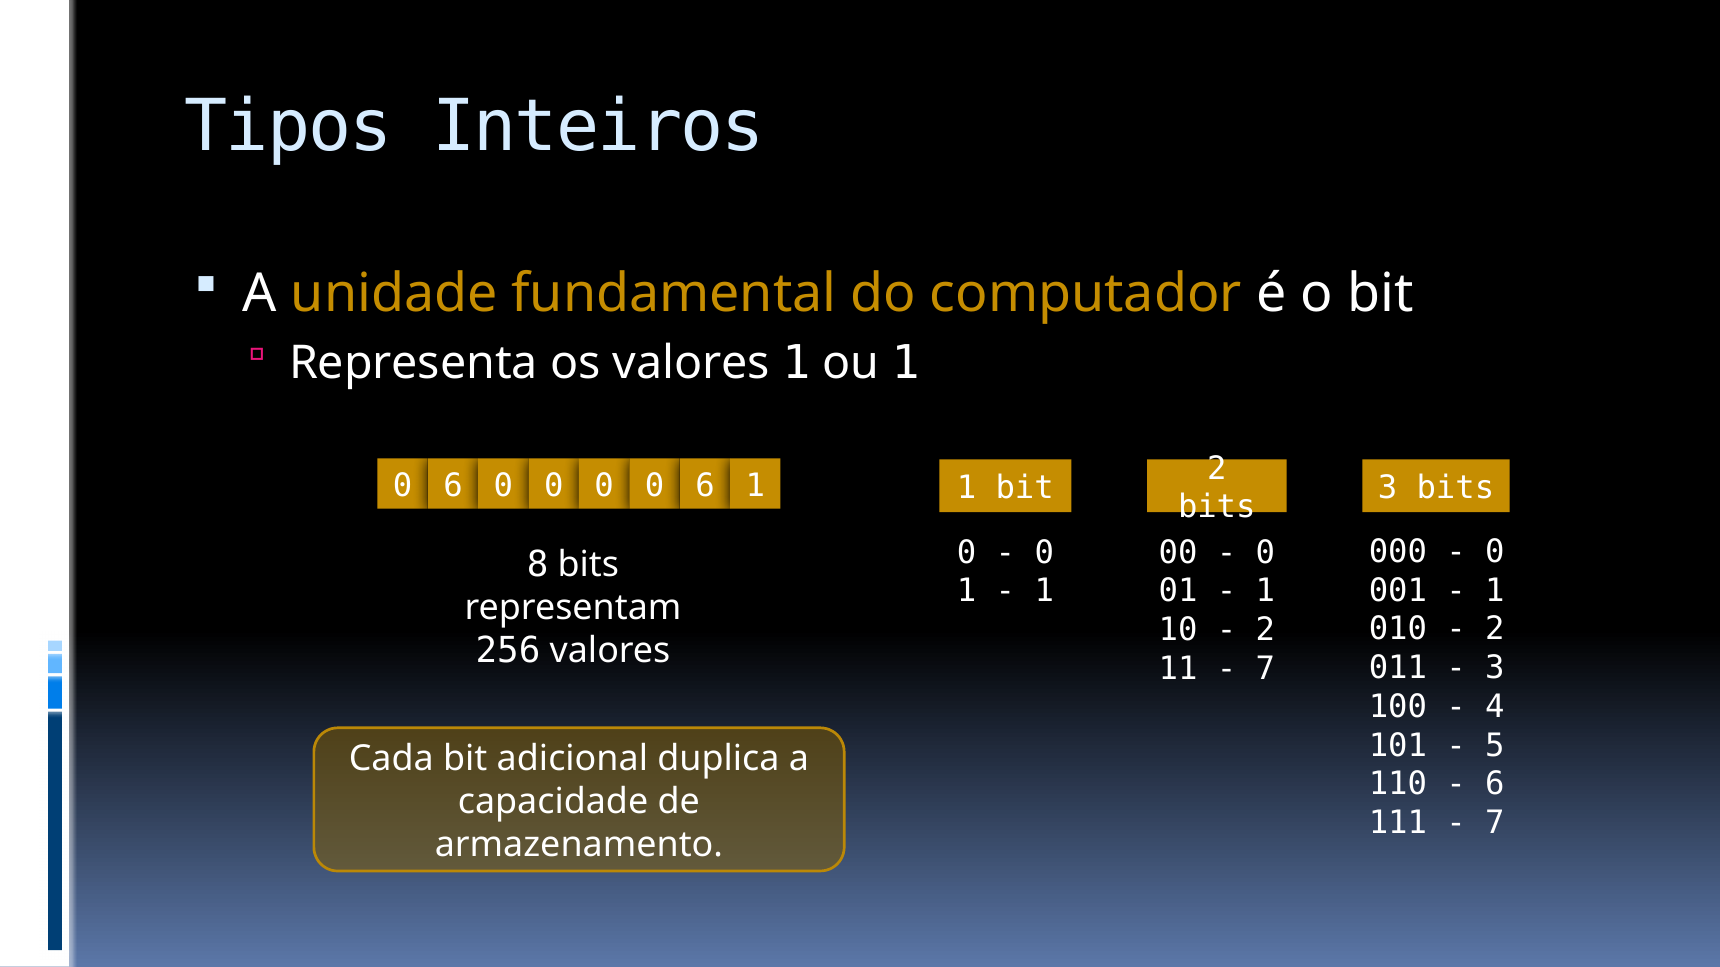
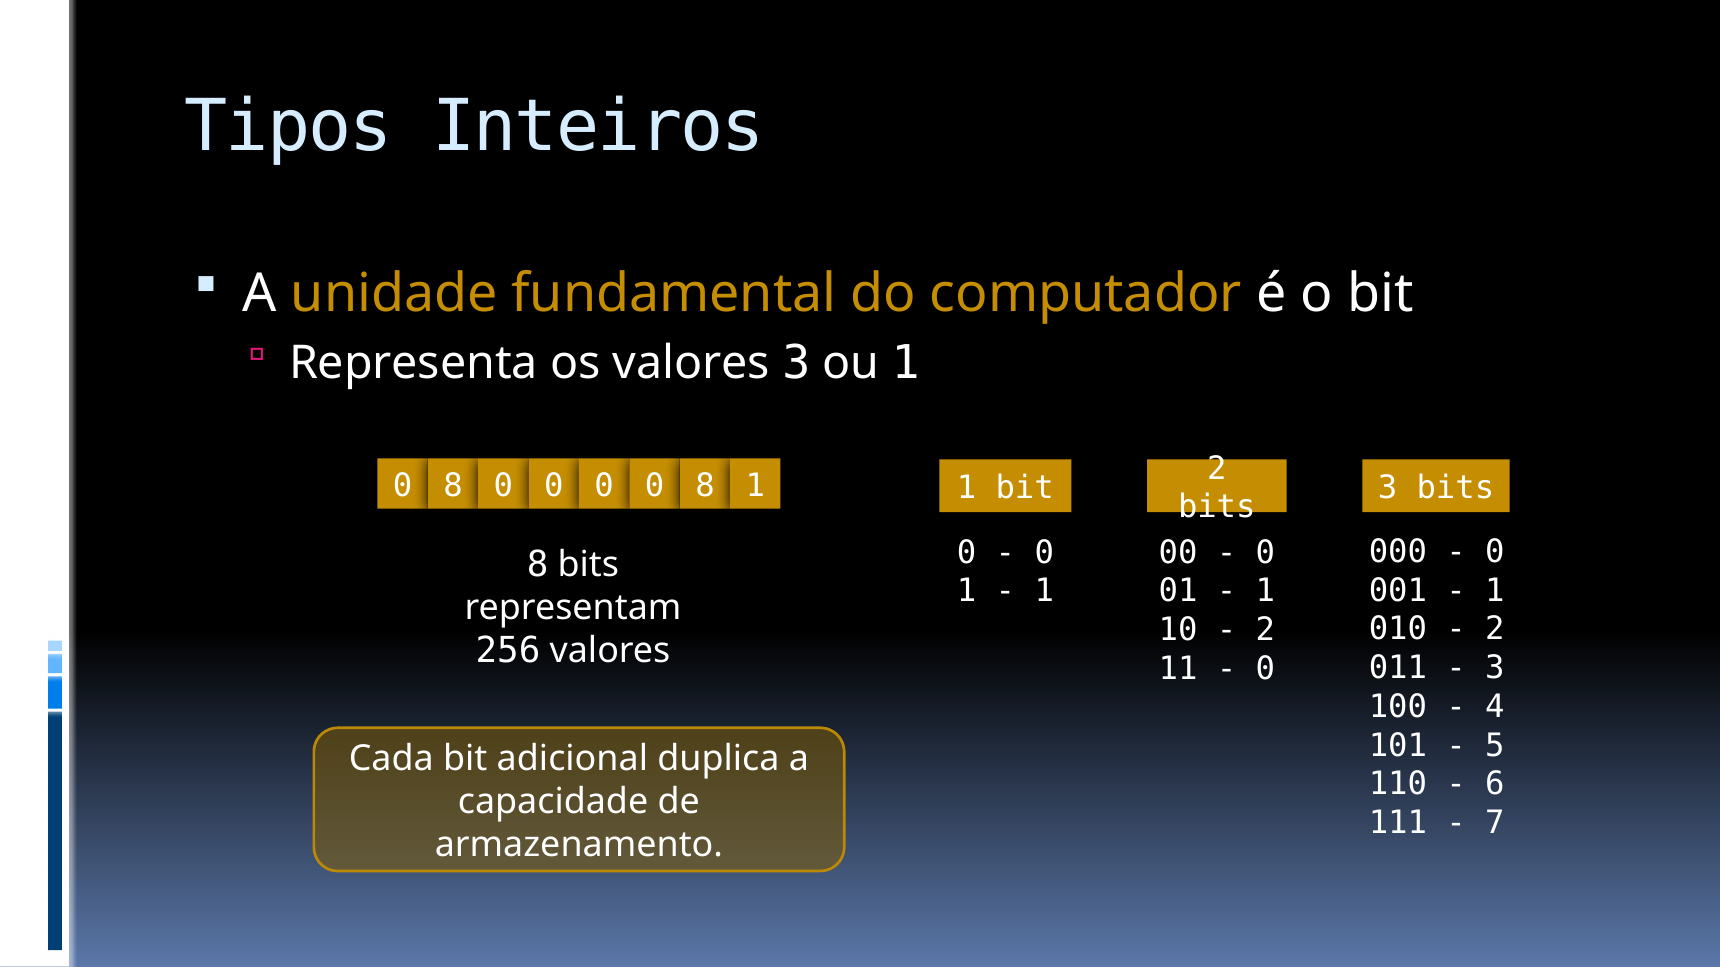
valores 1: 1 -> 3
6 at (453, 486): 6 -> 8
0 0 6: 6 -> 8
7 at (1265, 669): 7 -> 0
